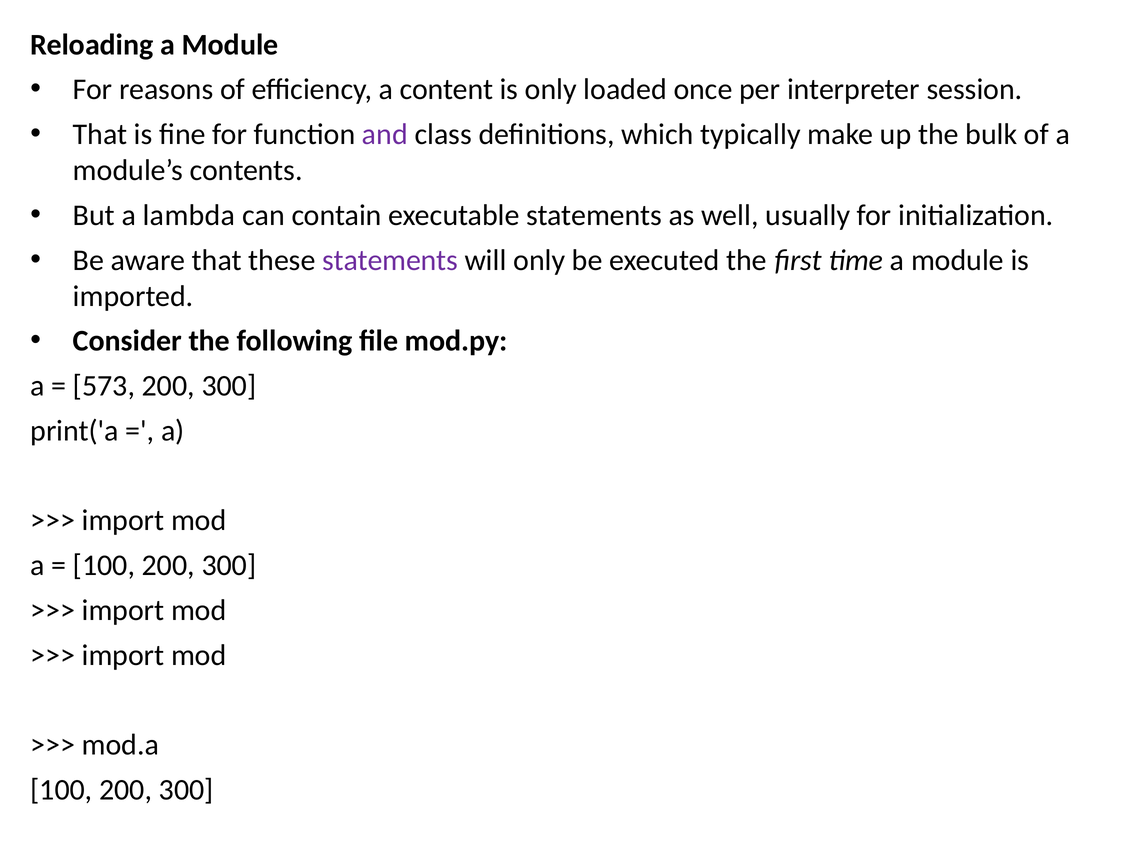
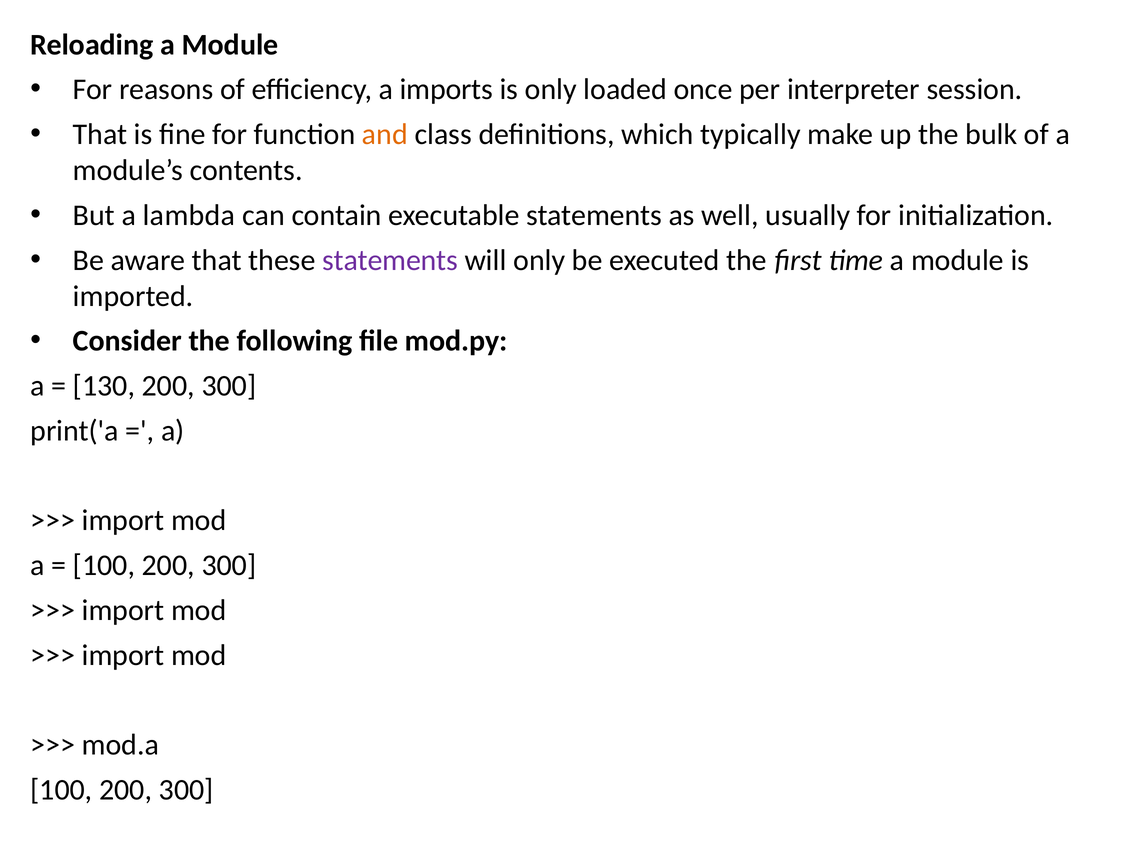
content: content -> imports
and colour: purple -> orange
573: 573 -> 130
